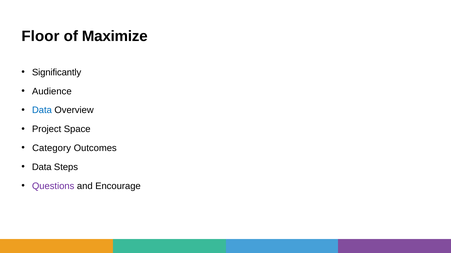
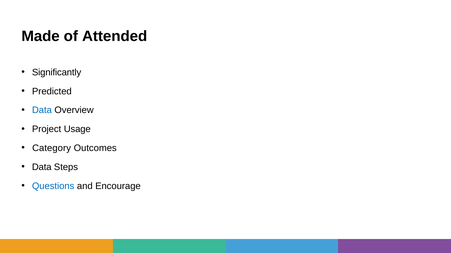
Floor: Floor -> Made
Maximize: Maximize -> Attended
Audience: Audience -> Predicted
Space: Space -> Usage
Questions colour: purple -> blue
